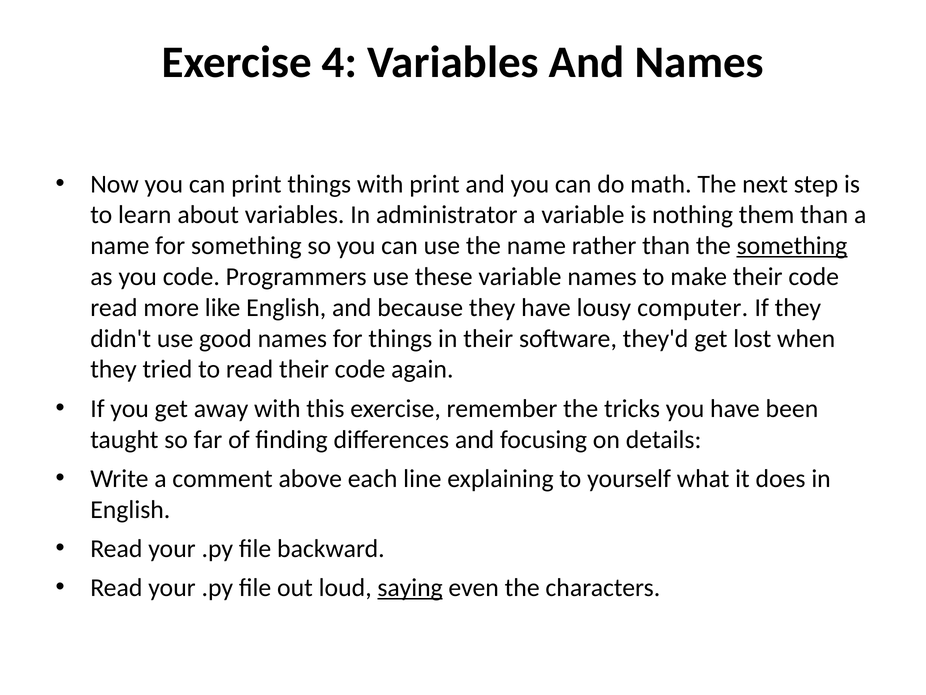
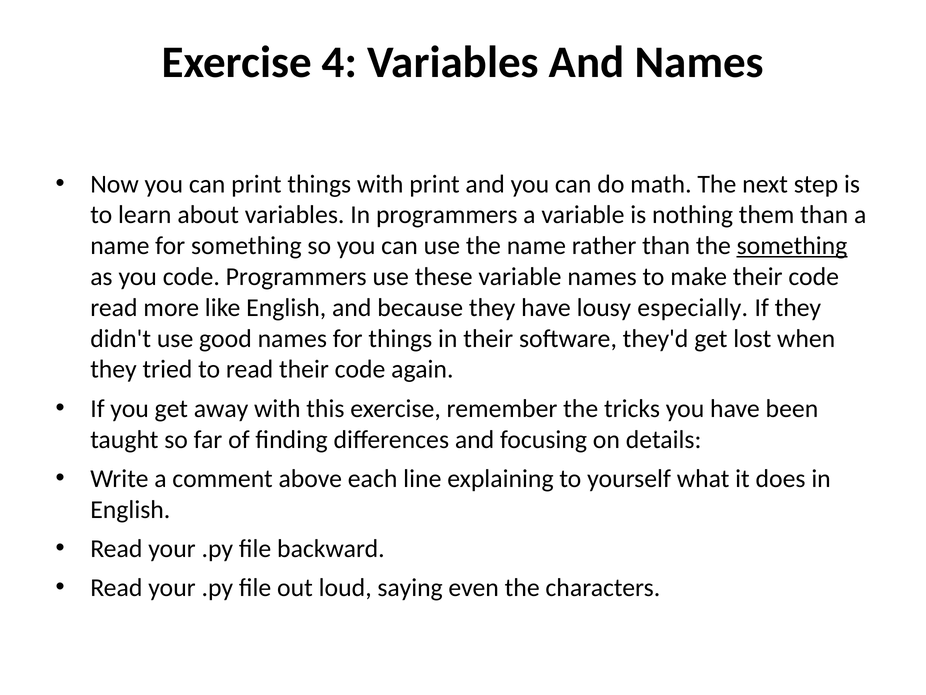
In administrator: administrator -> programmers
computer: computer -> especially
saying underline: present -> none
